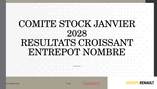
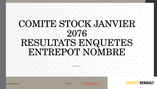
2028: 2028 -> 2076
CROISSANT: CROISSANT -> ENQUETES
